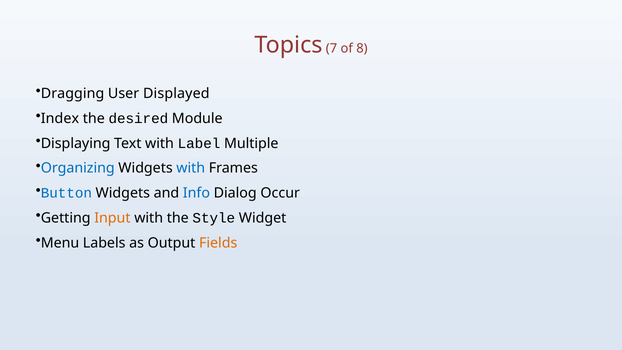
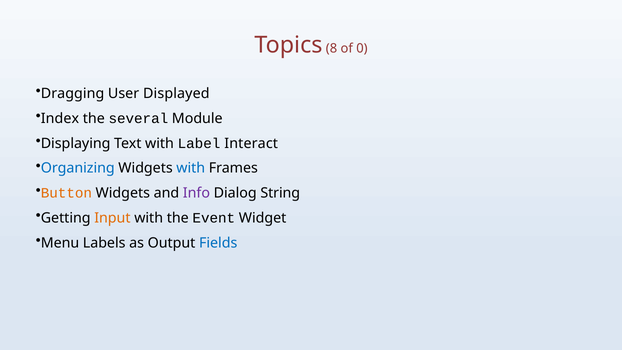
7: 7 -> 8
8: 8 -> 0
desired: desired -> several
Multiple: Multiple -> Interact
Button colour: blue -> orange
Info colour: blue -> purple
Occur: Occur -> String
Style: Style -> Event
Fields colour: orange -> blue
